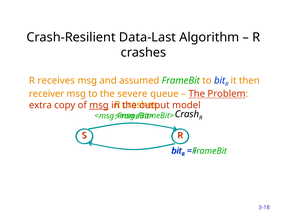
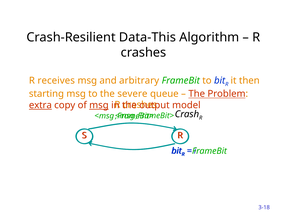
Data-Last: Data-Last -> Data-This
assumed: assumed -> arbitrary
receiver: receiver -> starting
extra underline: none -> present
